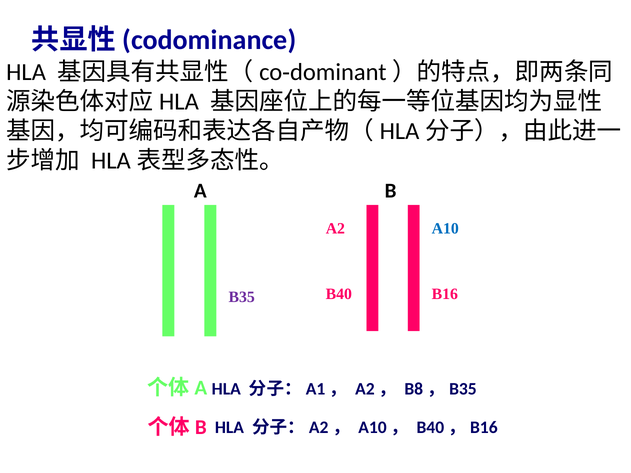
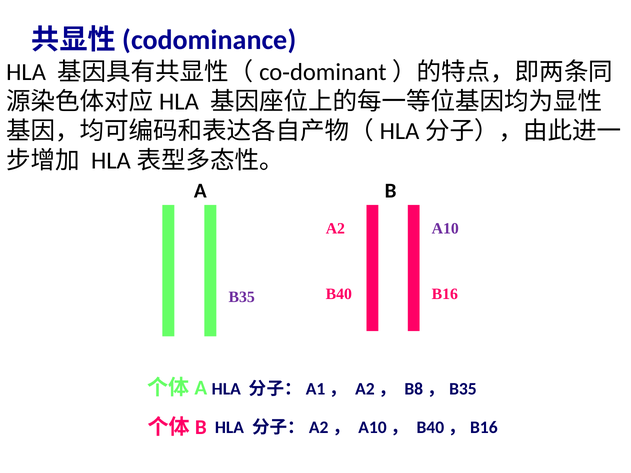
A10 colour: blue -> purple
